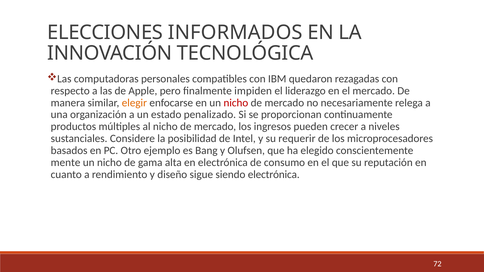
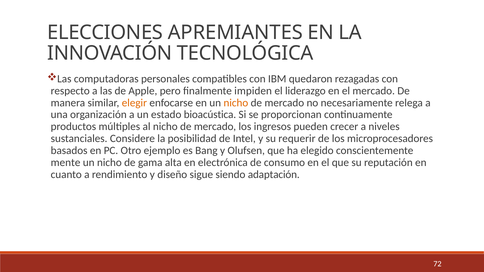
INFORMADOS: INFORMADOS -> APREMIANTES
nicho at (236, 103) colour: red -> orange
penalizado: penalizado -> bioacústica
siendo electrónica: electrónica -> adaptación
